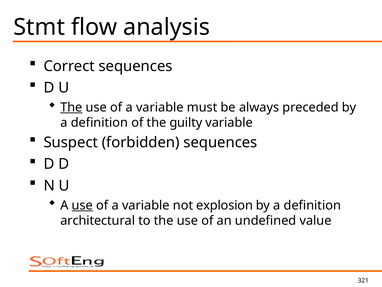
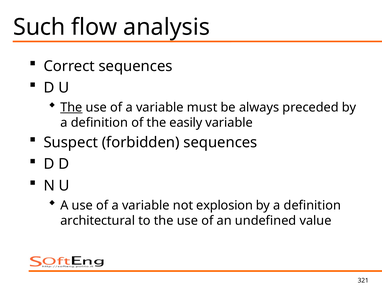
Stmt: Stmt -> Such
guilty: guilty -> easily
use at (82, 205) underline: present -> none
